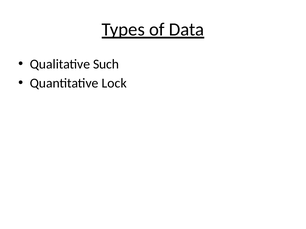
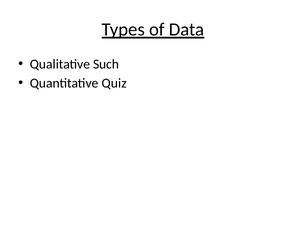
Lock: Lock -> Quiz
